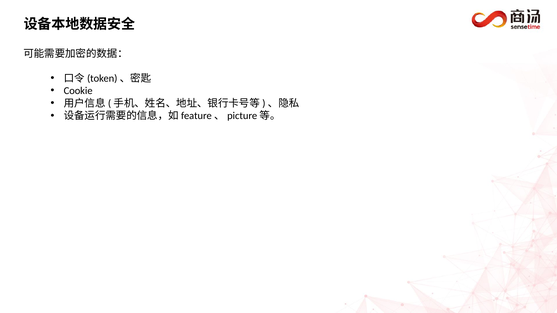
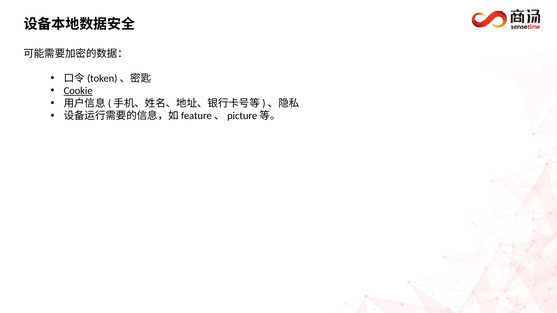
Cookie underline: none -> present
